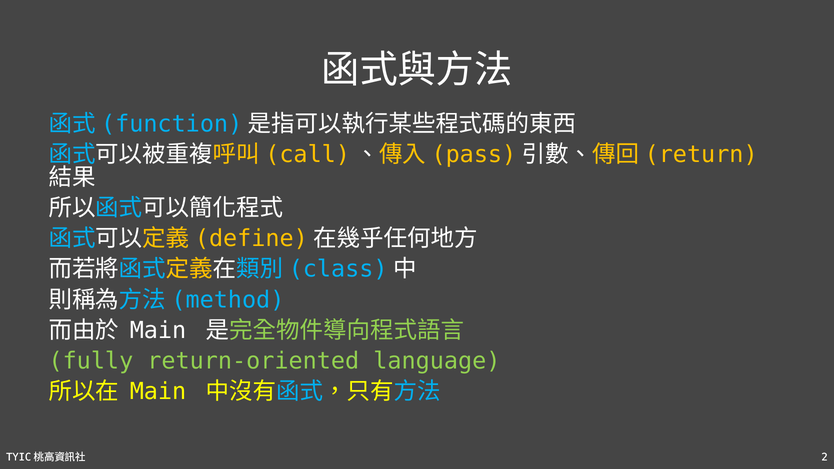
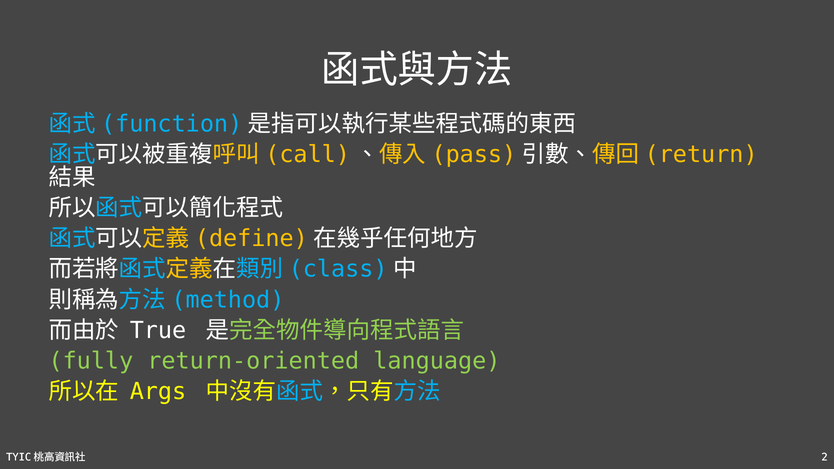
Main at (158, 331): Main -> True
Main at (158, 392): Main -> Args
